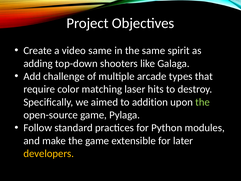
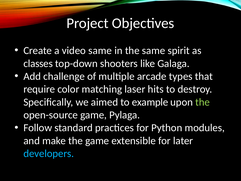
adding: adding -> classes
addition: addition -> example
developers colour: yellow -> light blue
